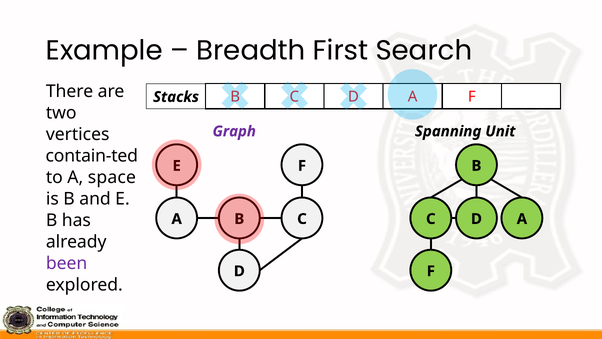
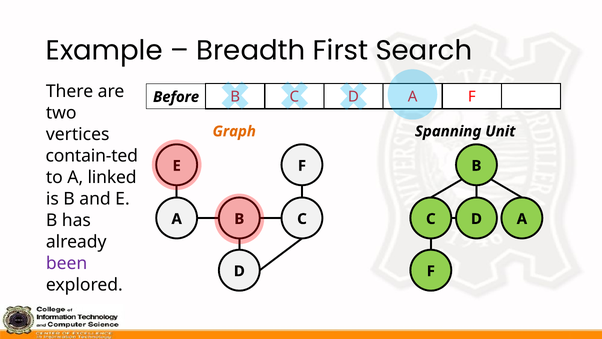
Stacks: Stacks -> Before
Graph colour: purple -> orange
space: space -> linked
